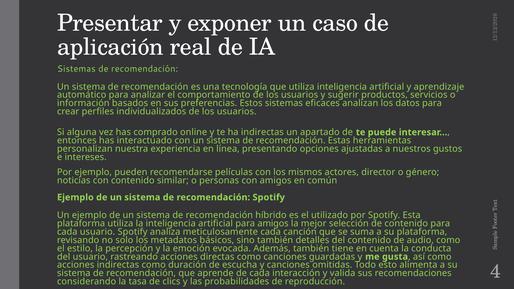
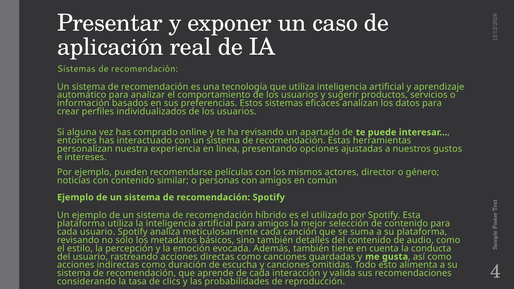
ha indirectas: indirectas -> revisando
